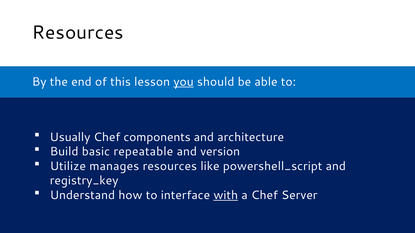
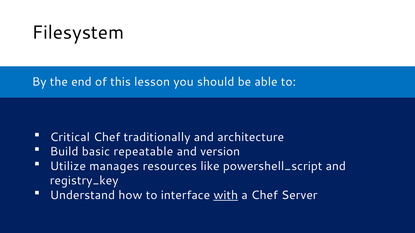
Resources at (78, 33): Resources -> Filesystem
you underline: present -> none
Usually: Usually -> Critical
components: components -> traditionally
